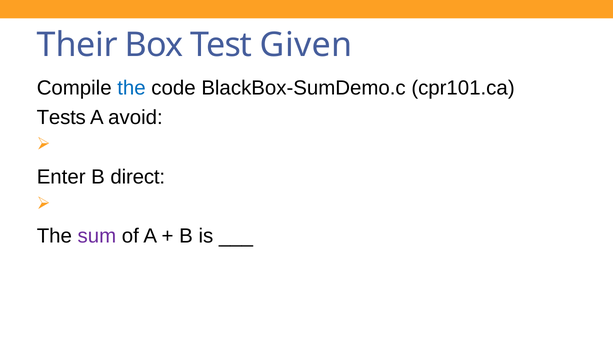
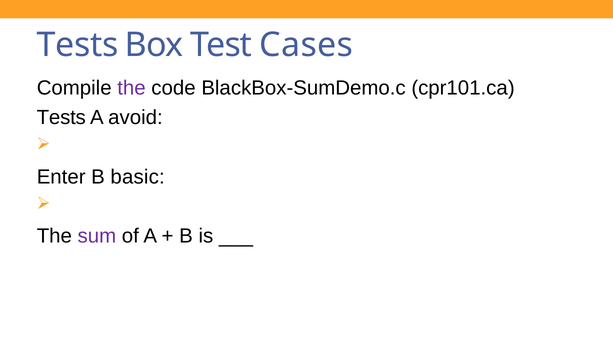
Their at (77, 45): Their -> Tests
Given: Given -> Cases
the at (132, 88) colour: blue -> purple
direct: direct -> basic
